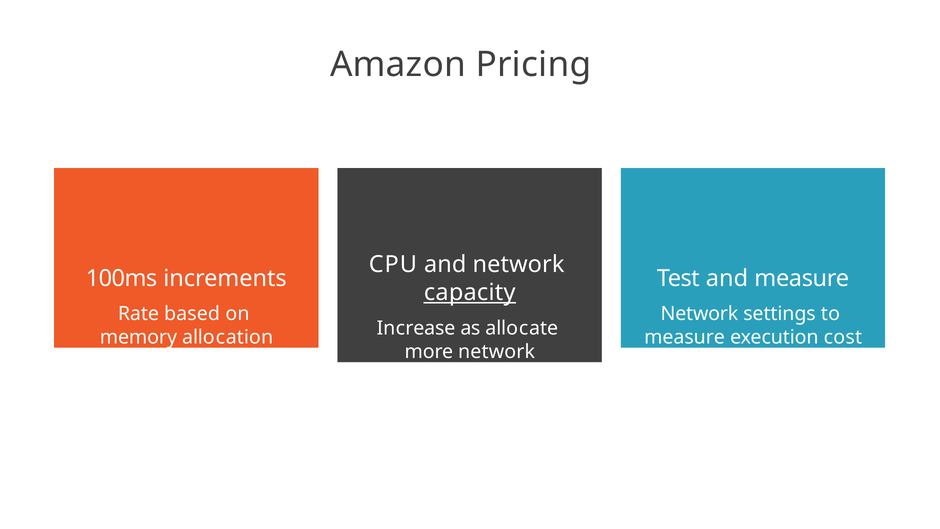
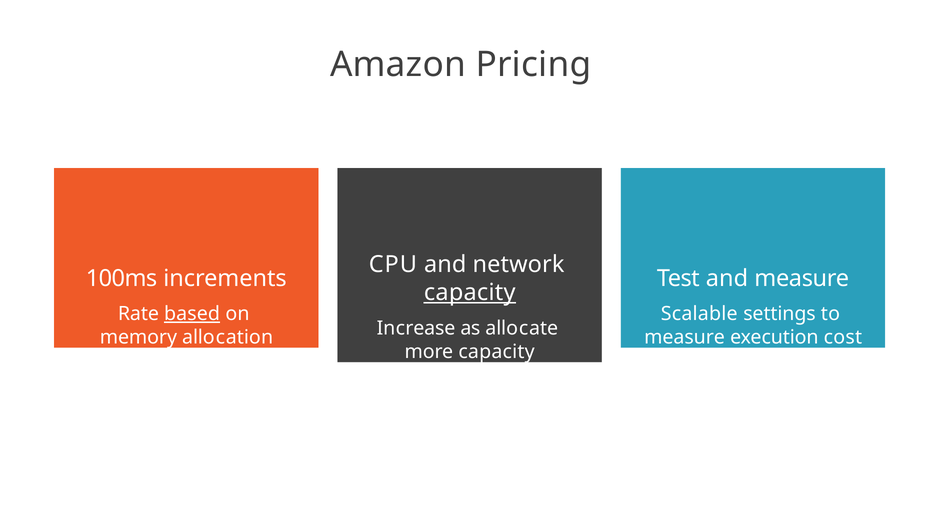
based underline: none -> present
Network at (699, 314): Network -> Scalable
more network: network -> capacity
